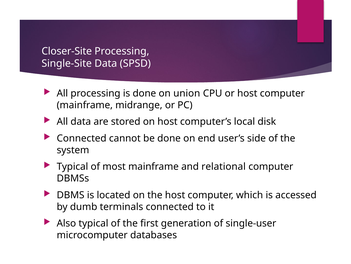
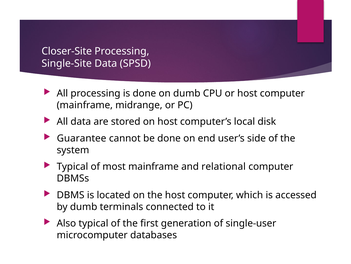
on union: union -> dumb
Connected at (82, 138): Connected -> Guarantee
